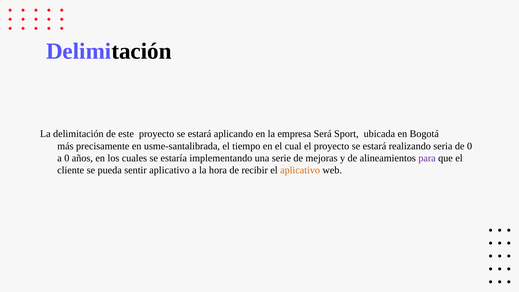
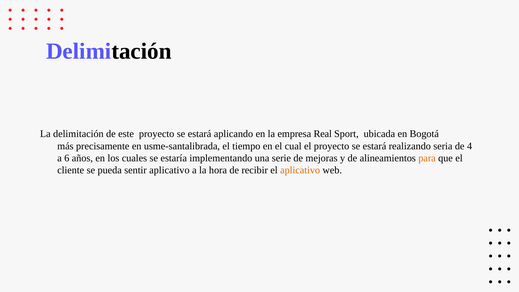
Será: Será -> Real
de 0: 0 -> 4
a 0: 0 -> 6
para colour: purple -> orange
